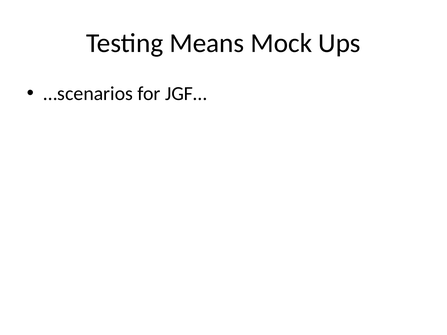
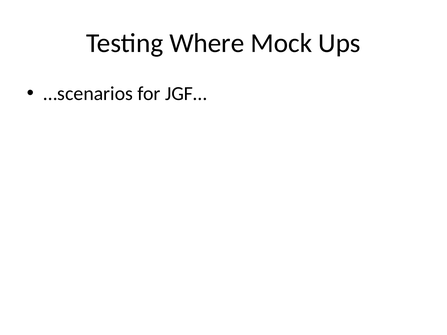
Means: Means -> Where
